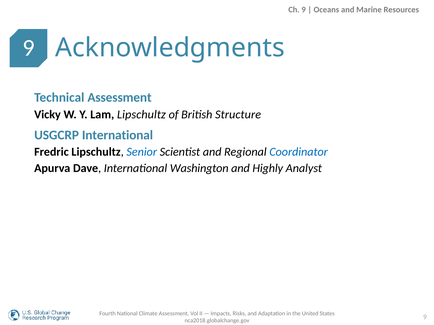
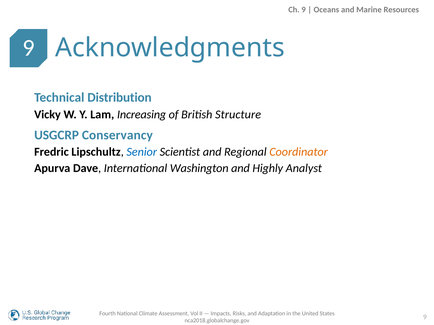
Technical Assessment: Assessment -> Distribution
Lam Lipschultz: Lipschultz -> Increasing
USGCRP International: International -> Conservancy
Coordinator colour: blue -> orange
